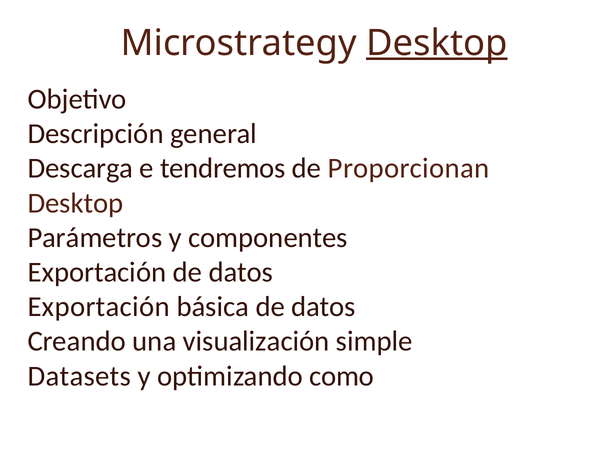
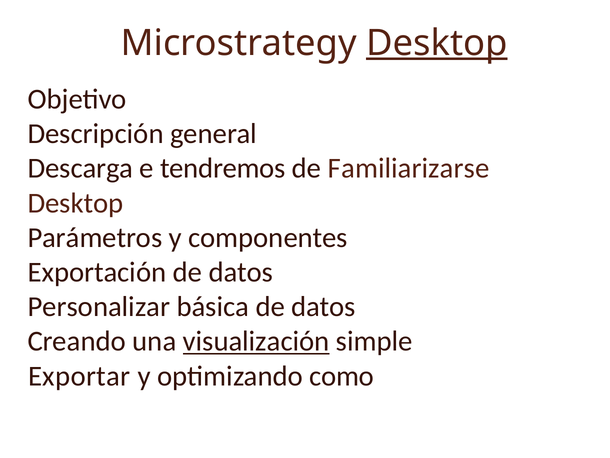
Proporcionan: Proporcionan -> Familiarizarse
Exportación at (99, 306): Exportación -> Personalizar
visualización underline: none -> present
Datasets: Datasets -> Exportar
